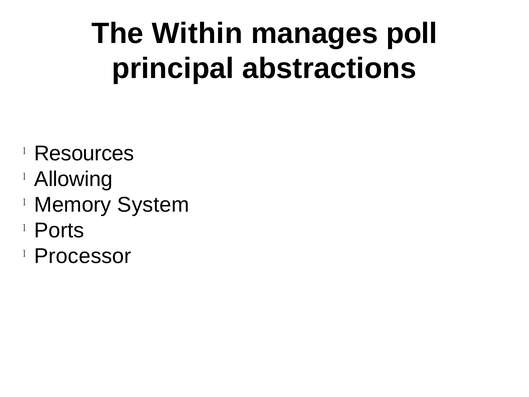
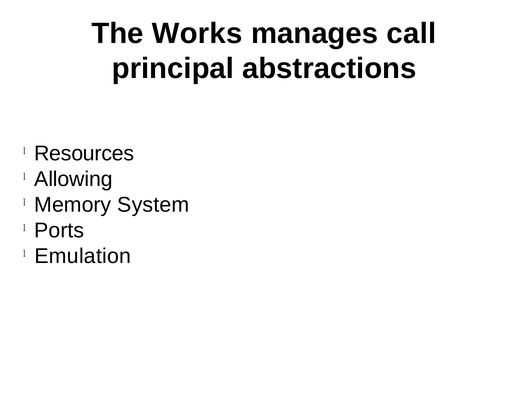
Within: Within -> Works
poll: poll -> call
Processor: Processor -> Emulation
